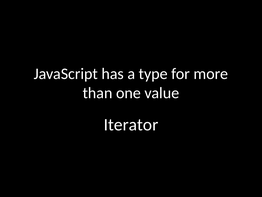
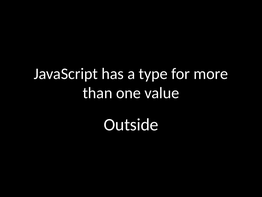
Iterator: Iterator -> Outside
